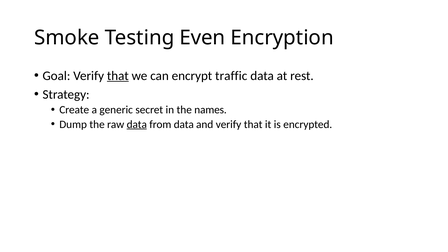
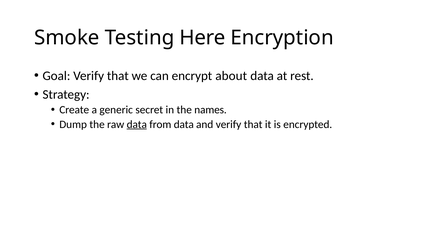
Even: Even -> Here
that at (118, 76) underline: present -> none
traffic: traffic -> about
